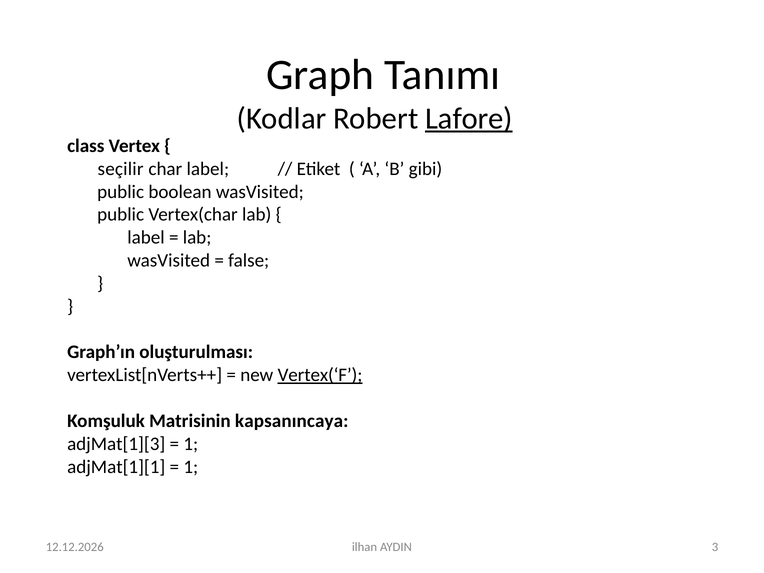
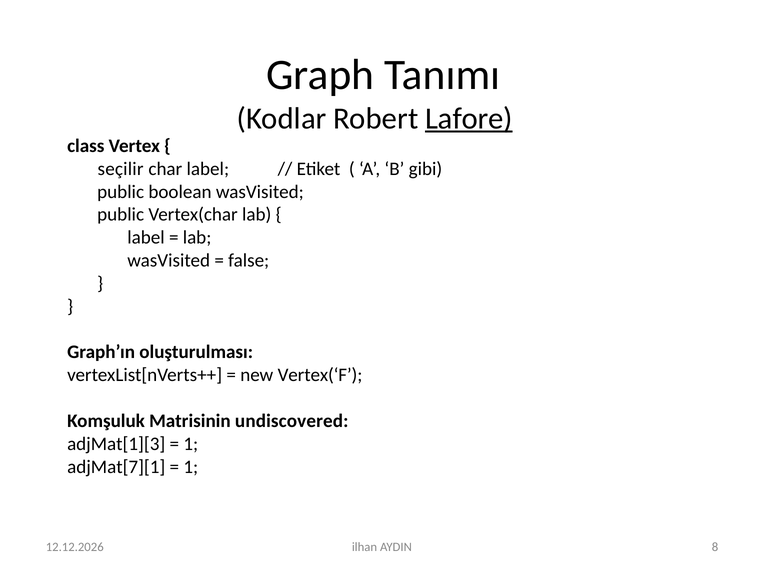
Vertex(‘F underline: present -> none
kapsanıncaya: kapsanıncaya -> undiscovered
adjMat[1][1: adjMat[1][1 -> adjMat[7][1
3: 3 -> 8
